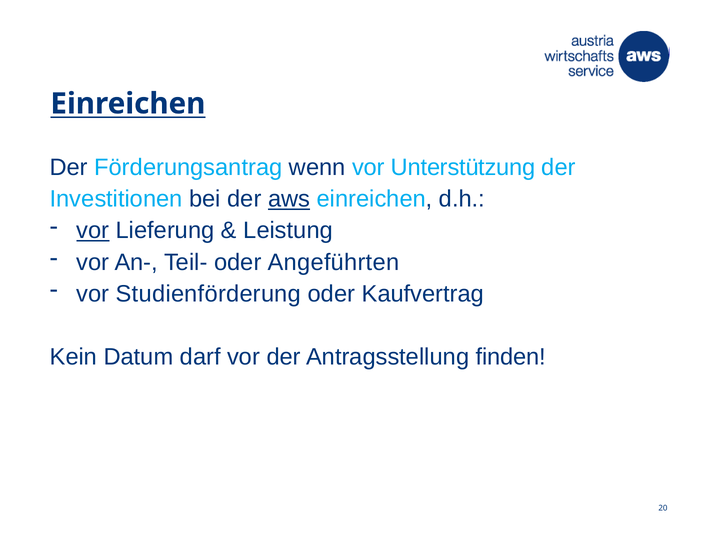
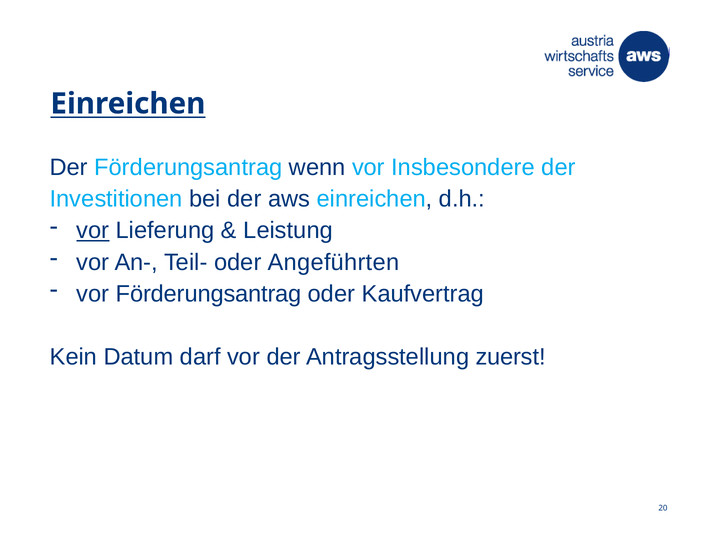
Unterstützung: Unterstützung -> Insbesondere
aws underline: present -> none
vor Studienförderung: Studienförderung -> Förderungsantrag
finden: finden -> zuerst
